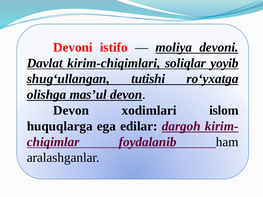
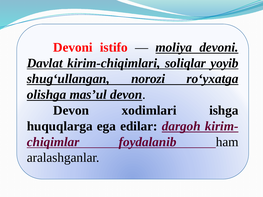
tutishi: tutishi -> norozi
islom: islom -> ishga
